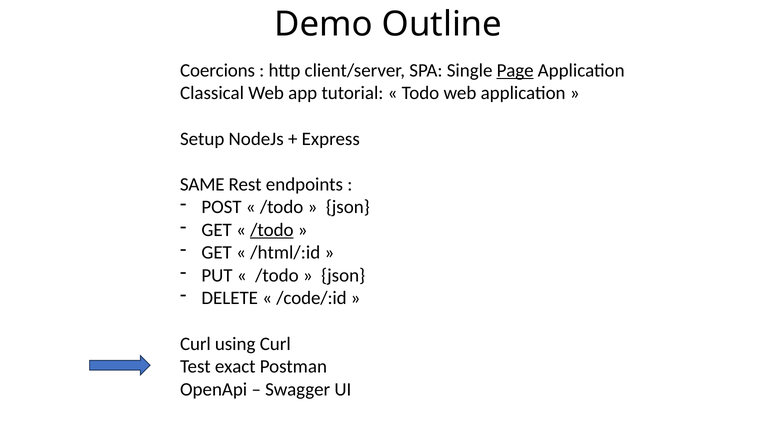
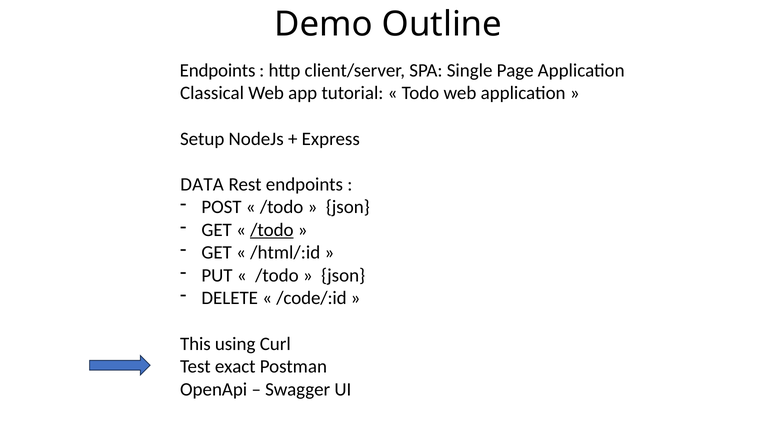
Coercions at (218, 70): Coercions -> Endpoints
Page underline: present -> none
SAME: SAME -> DATA
Curl at (195, 344): Curl -> This
